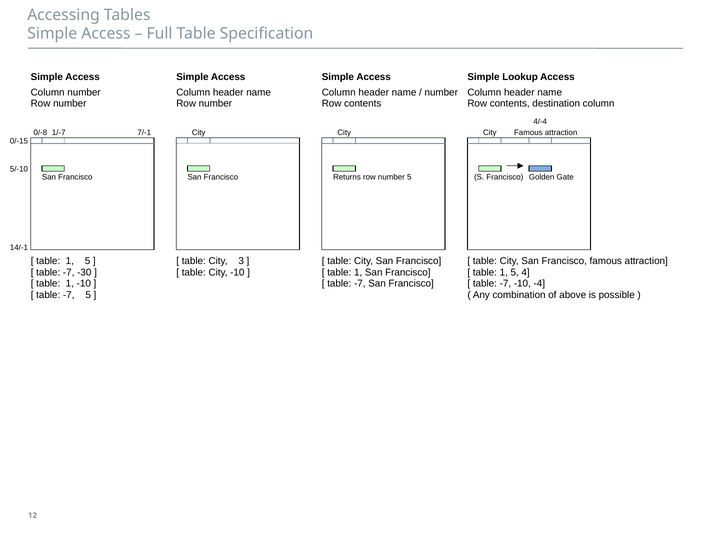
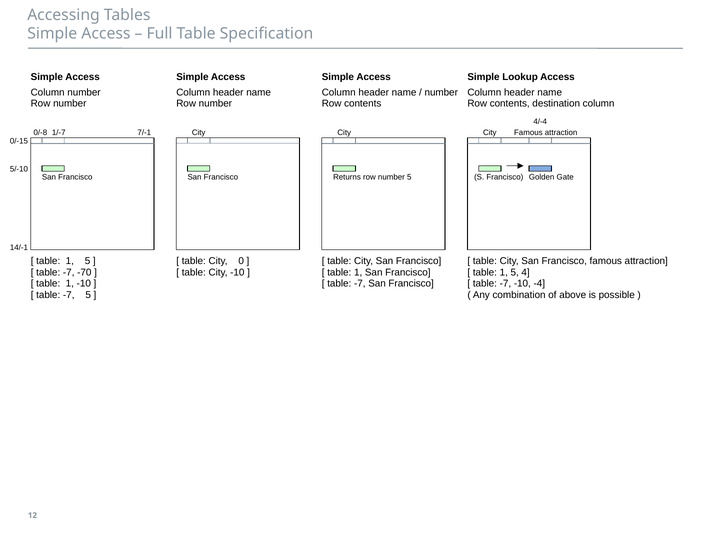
3: 3 -> 0
-30: -30 -> -70
